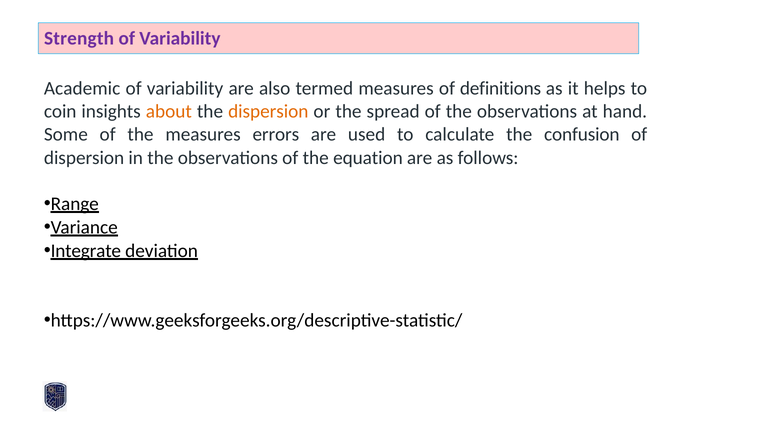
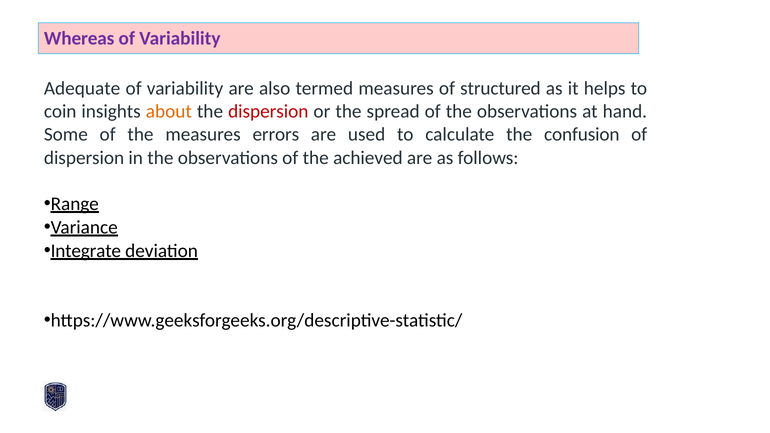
Strength: Strength -> Whereas
Academic: Academic -> Adequate
definitions: definitions -> structured
dispersion at (268, 112) colour: orange -> red
equation: equation -> achieved
